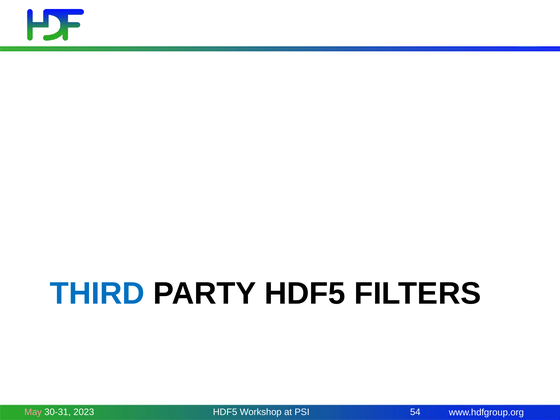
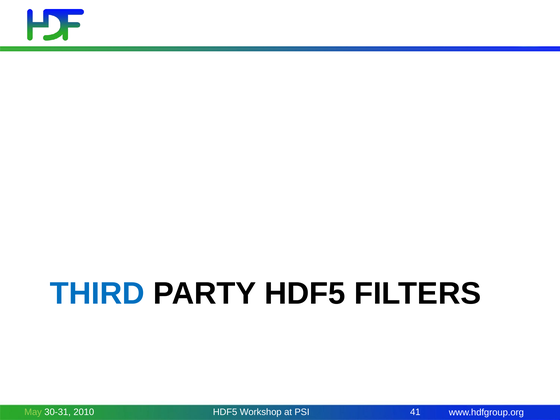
May colour: pink -> light green
2023: 2023 -> 2010
54: 54 -> 41
